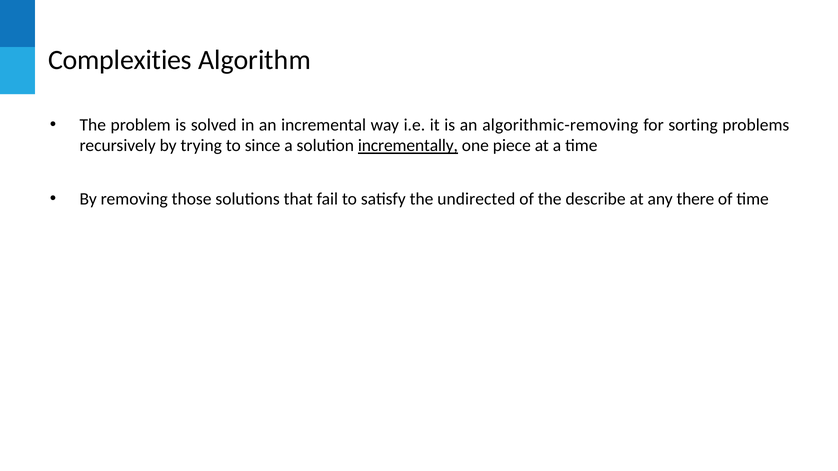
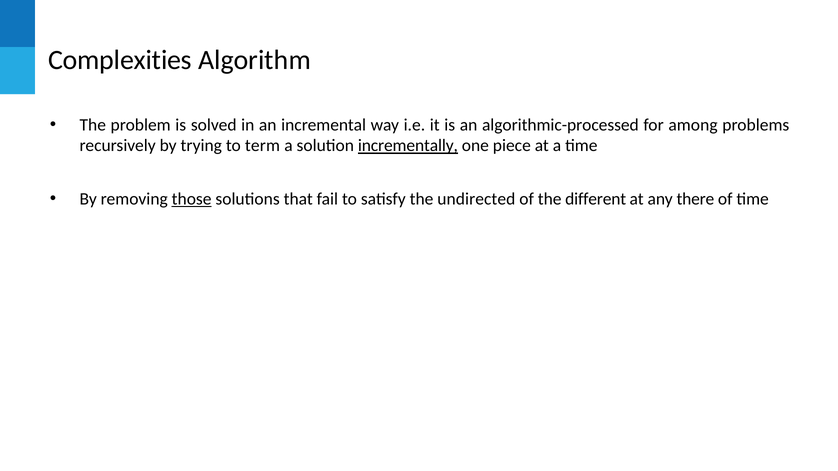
algorithmic-removing: algorithmic-removing -> algorithmic-processed
sorting: sorting -> among
since: since -> term
those underline: none -> present
describe: describe -> different
